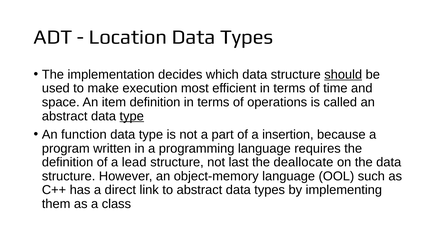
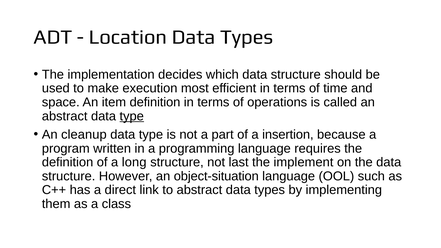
should underline: present -> none
function: function -> cleanup
lead: lead -> long
deallocate: deallocate -> implement
object-memory: object-memory -> object-situation
